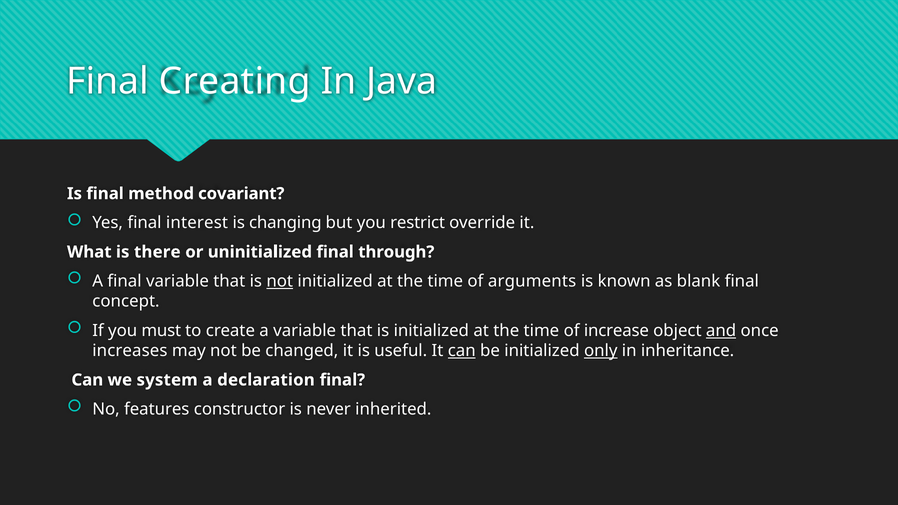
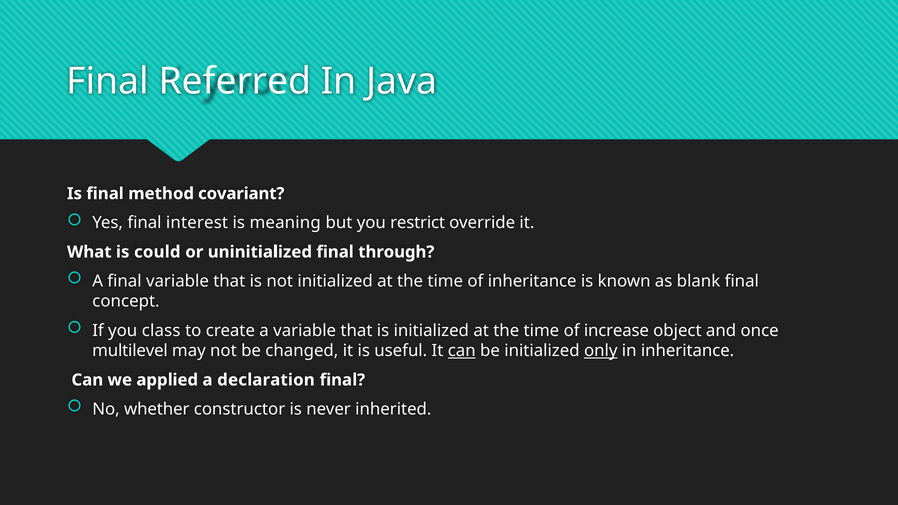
Creating: Creating -> Referred
changing: changing -> meaning
there: there -> could
not at (280, 281) underline: present -> none
of arguments: arguments -> inheritance
must: must -> class
and underline: present -> none
increases: increases -> multilevel
system: system -> applied
features: features -> whether
